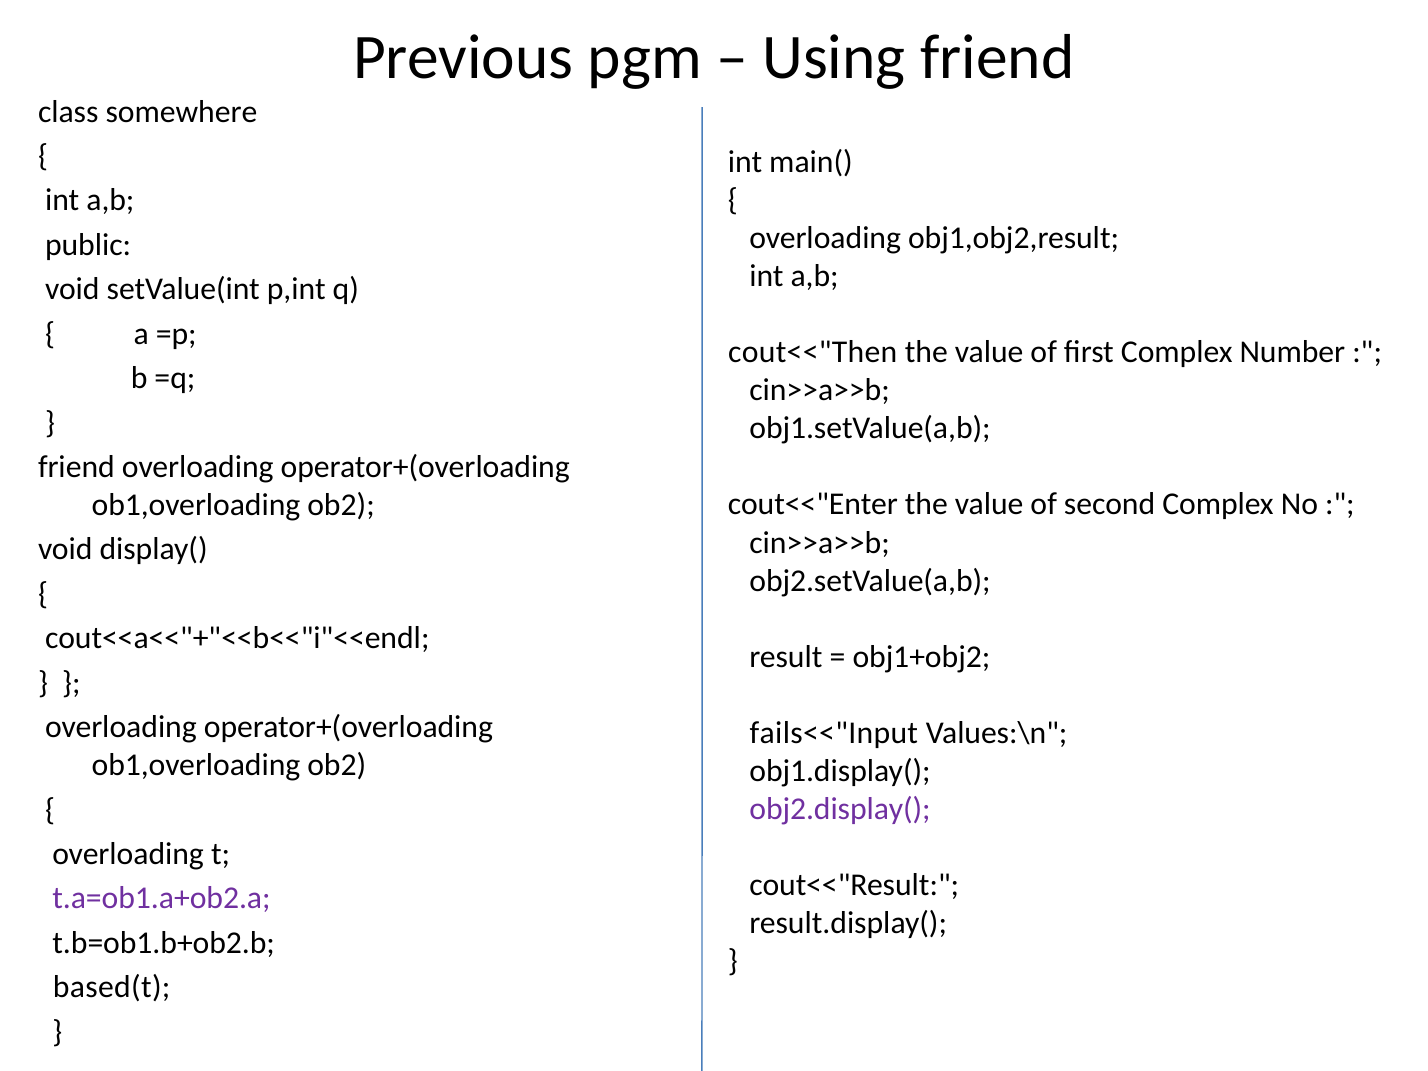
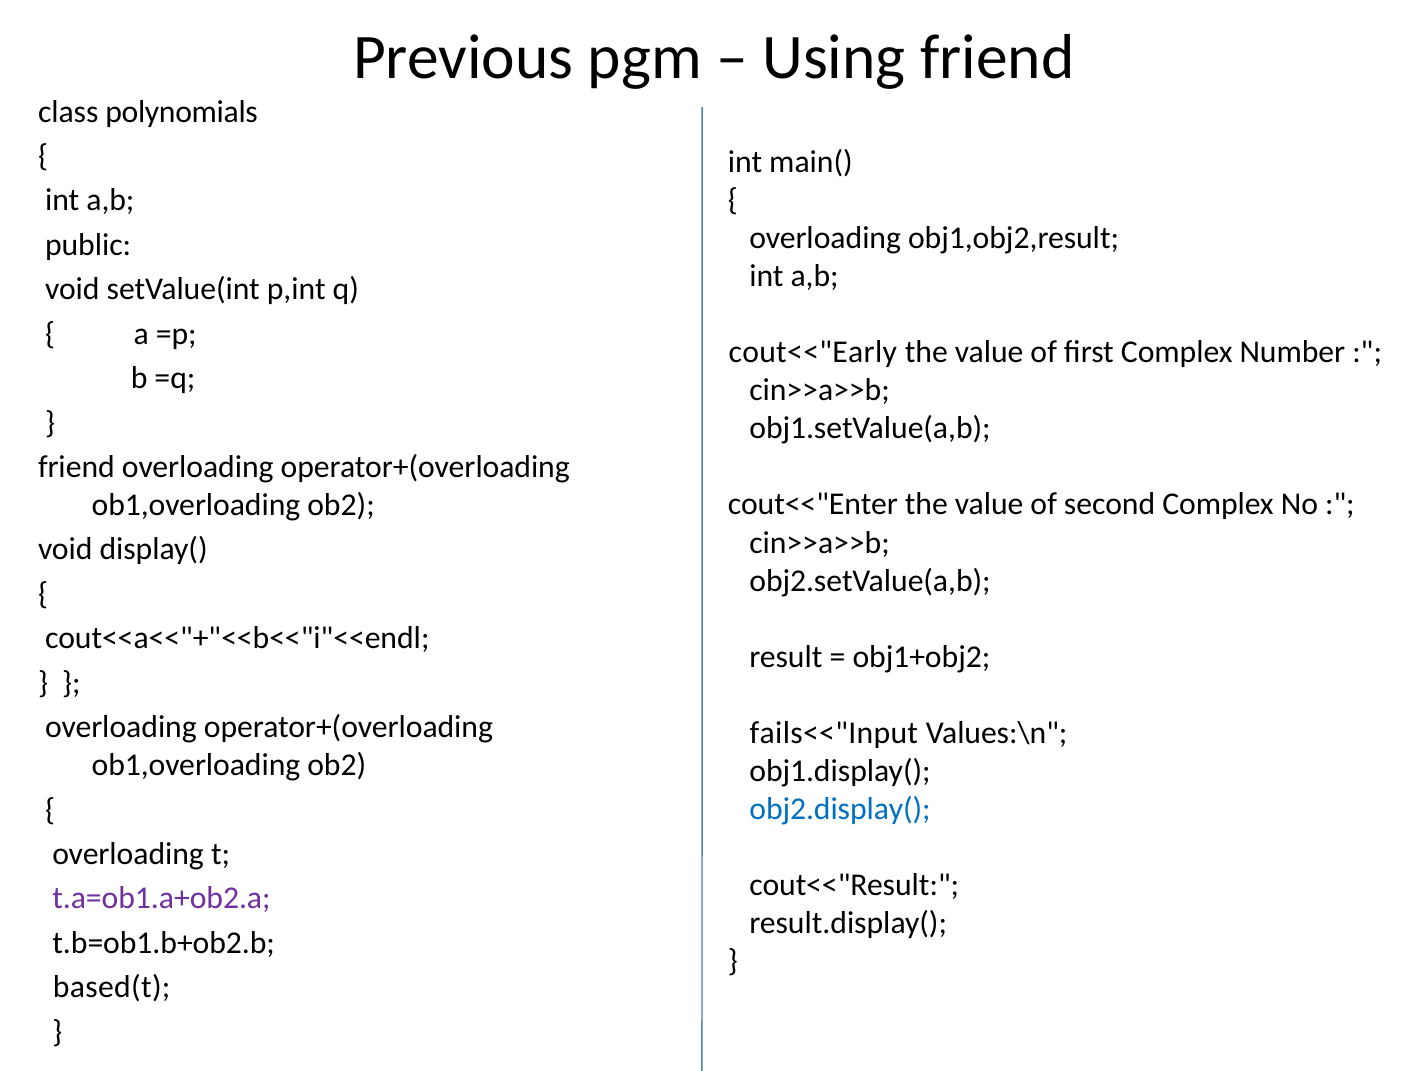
somewhere: somewhere -> polynomials
cout<<"Then: cout<<"Then -> cout<<"Early
obj2.display( colour: purple -> blue
